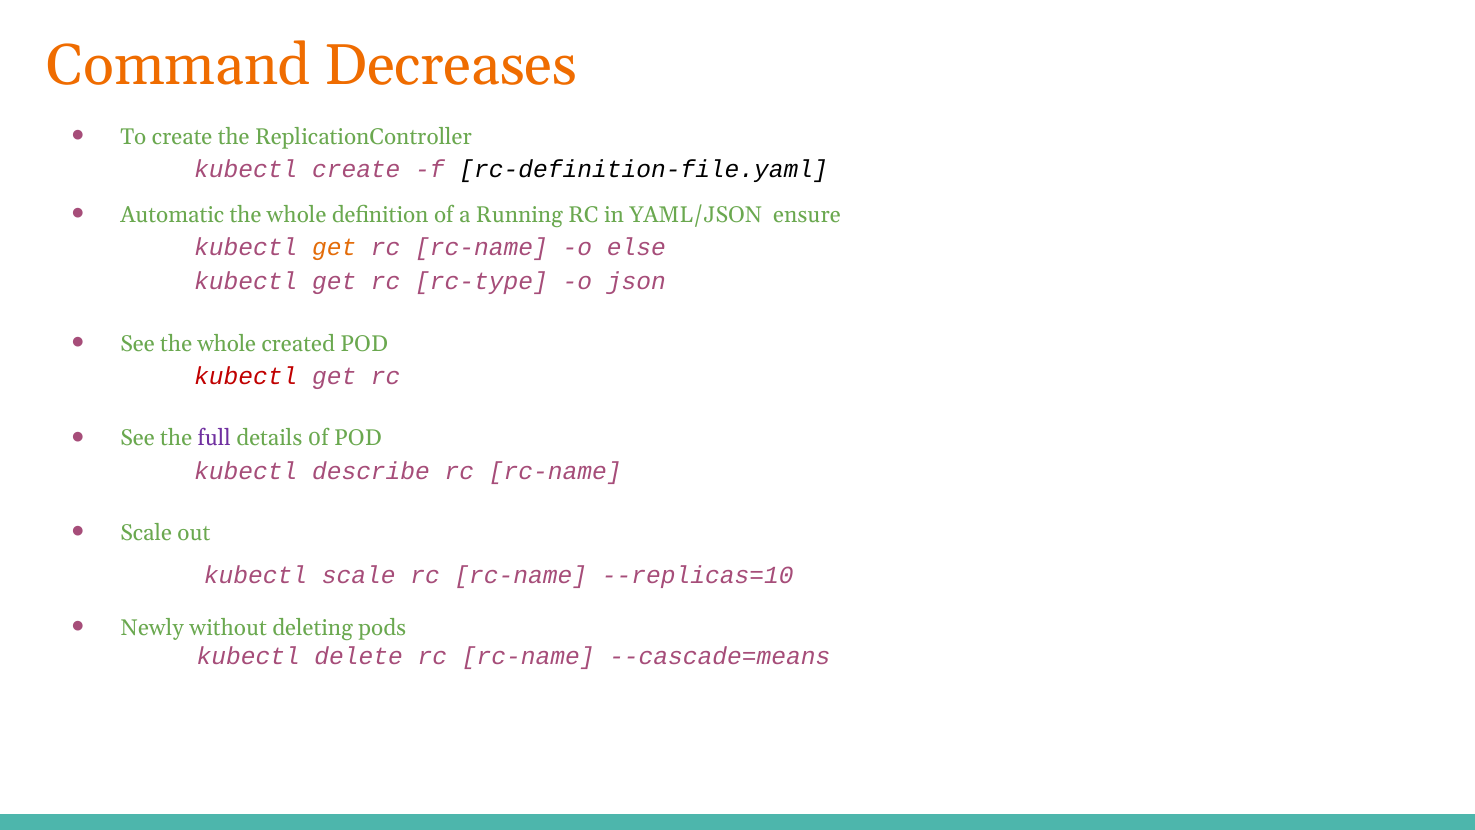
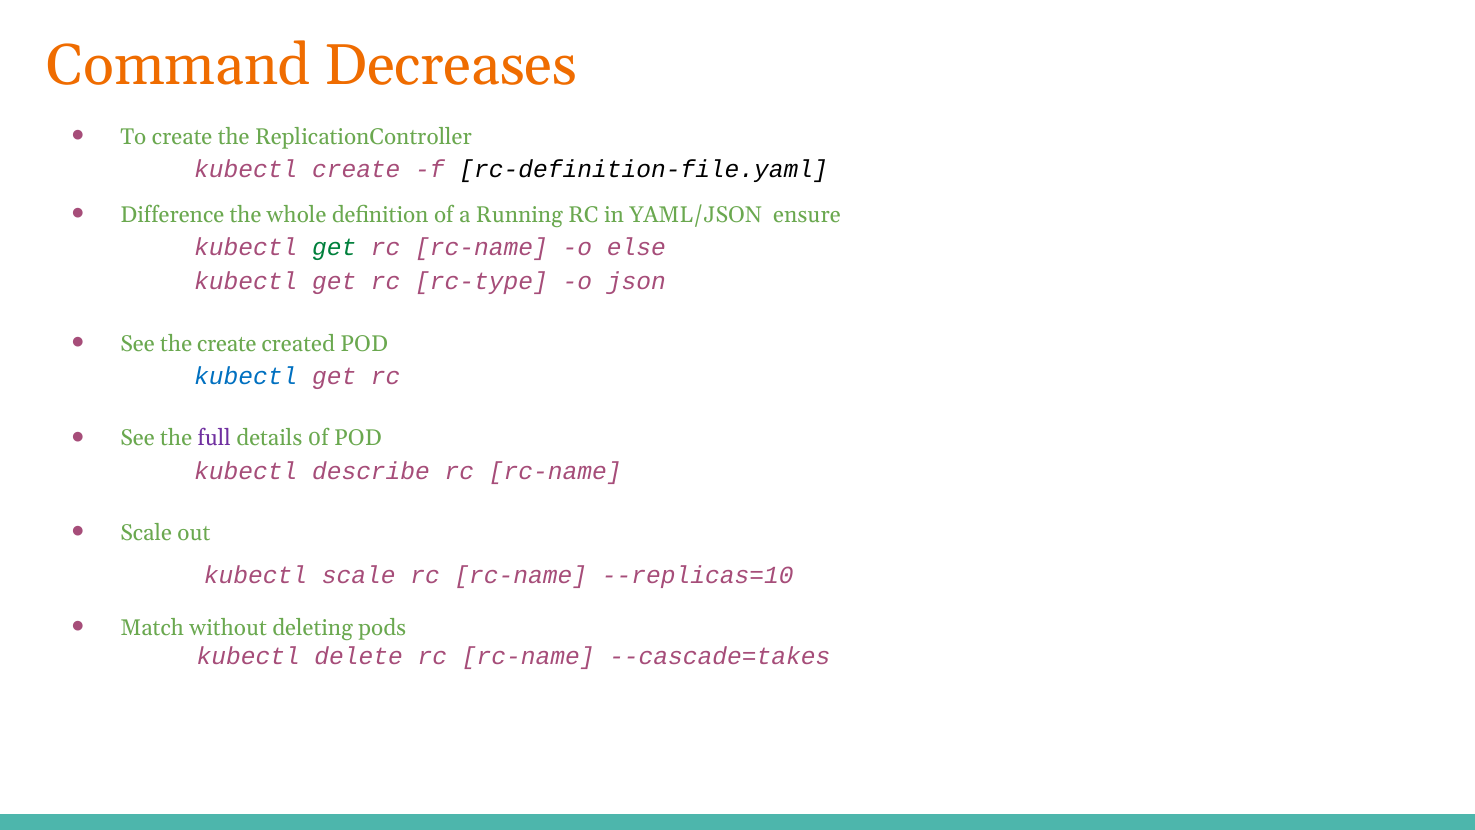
Automatic: Automatic -> Difference
get at (334, 248) colour: orange -> green
See the whole: whole -> create
kubectl at (246, 376) colour: red -> blue
Newly: Newly -> Match
--cascade=means: --cascade=means -> --cascade=takes
